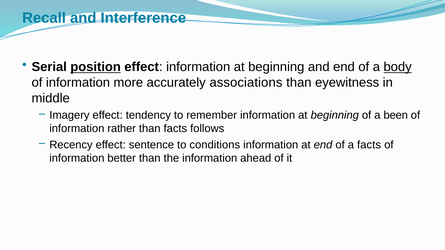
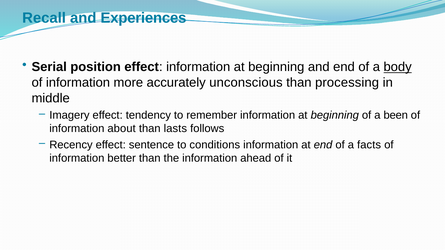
Interference: Interference -> Experiences
position underline: present -> none
associations: associations -> unconscious
eyewitness: eyewitness -> processing
rather: rather -> about
than facts: facts -> lasts
